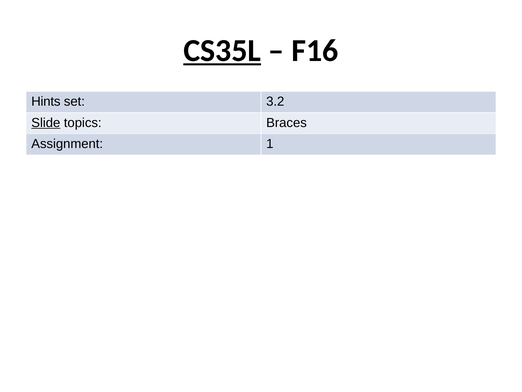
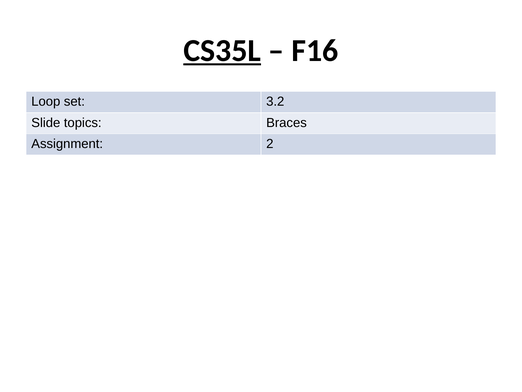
Hints: Hints -> Loop
Slide underline: present -> none
1: 1 -> 2
